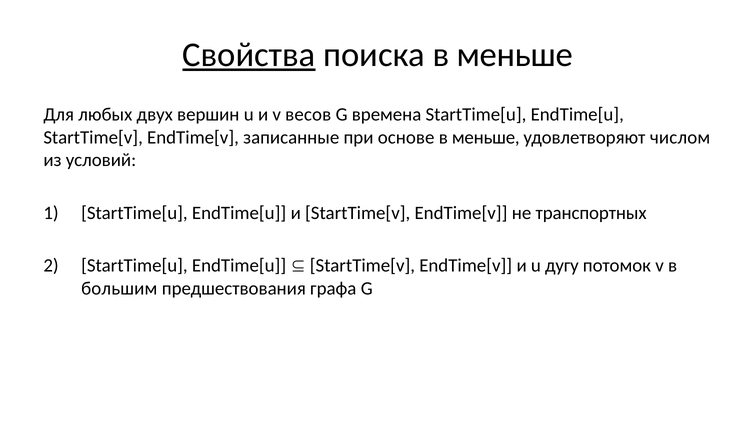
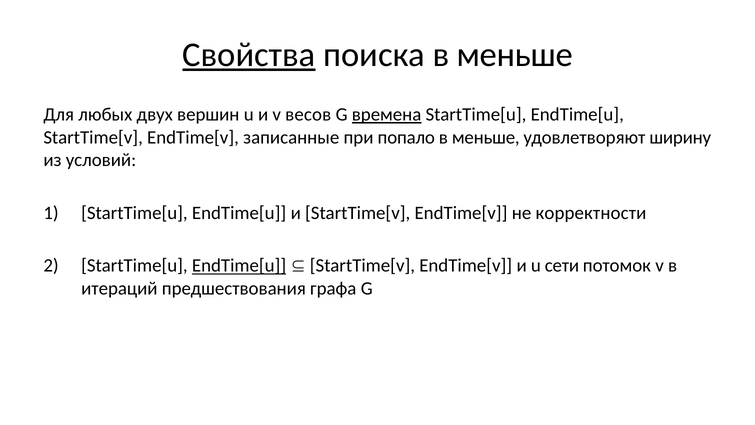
времена underline: none -> present
основе: основе -> попало
числом: числом -> ширину
транспортных: транспортных -> корректности
EndTime[u at (239, 266) underline: none -> present
дугу: дугу -> сети
большим: большим -> итераций
